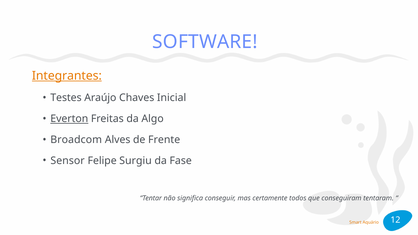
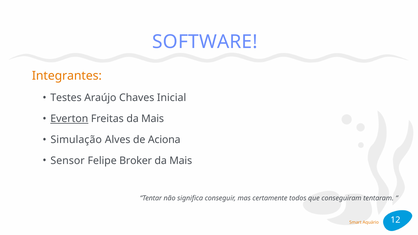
Integrantes underline: present -> none
Freitas da Algo: Algo -> Mais
Broadcom: Broadcom -> Simulação
Frente: Frente -> Aciona
Surgiu: Surgiu -> Broker
Fase at (181, 161): Fase -> Mais
